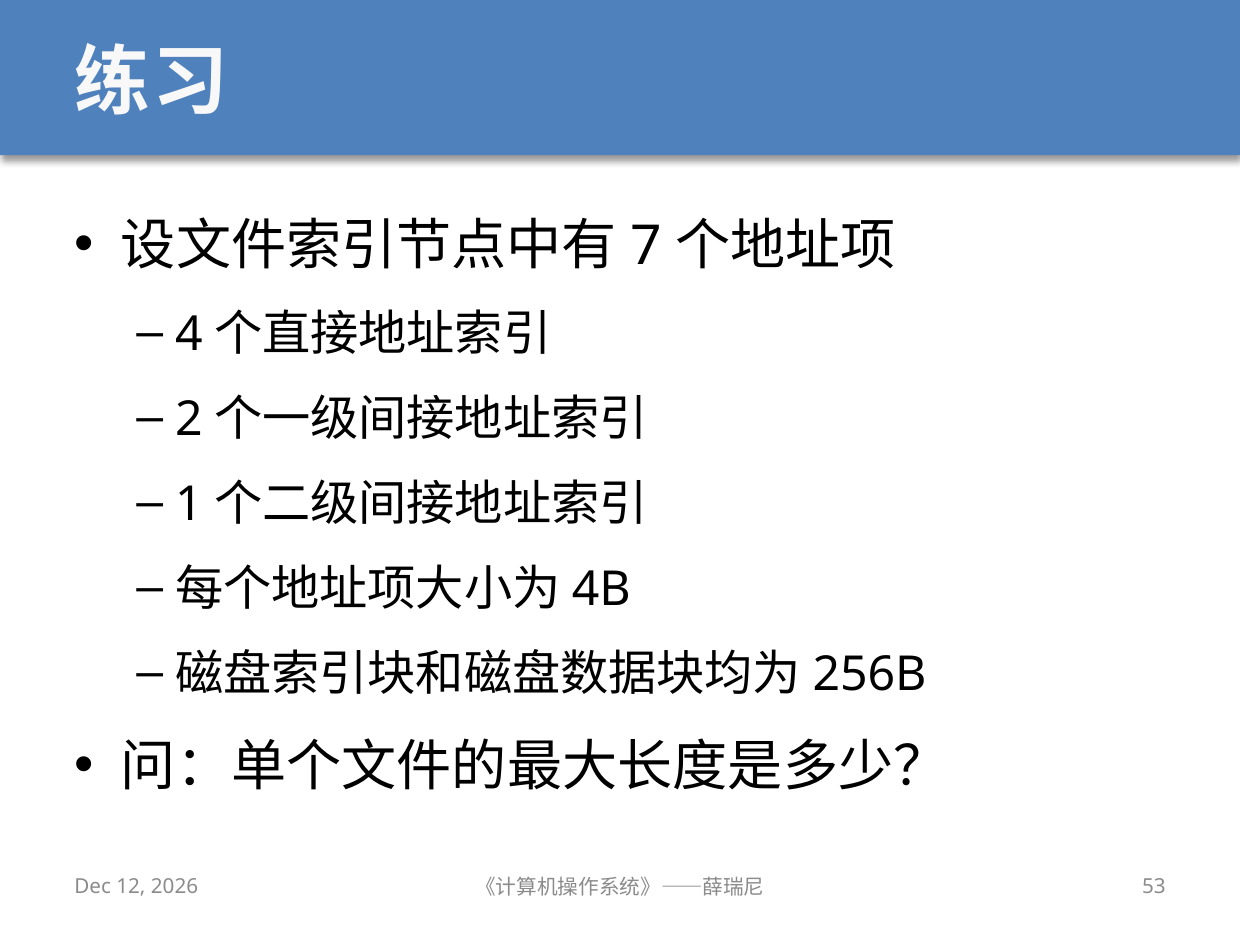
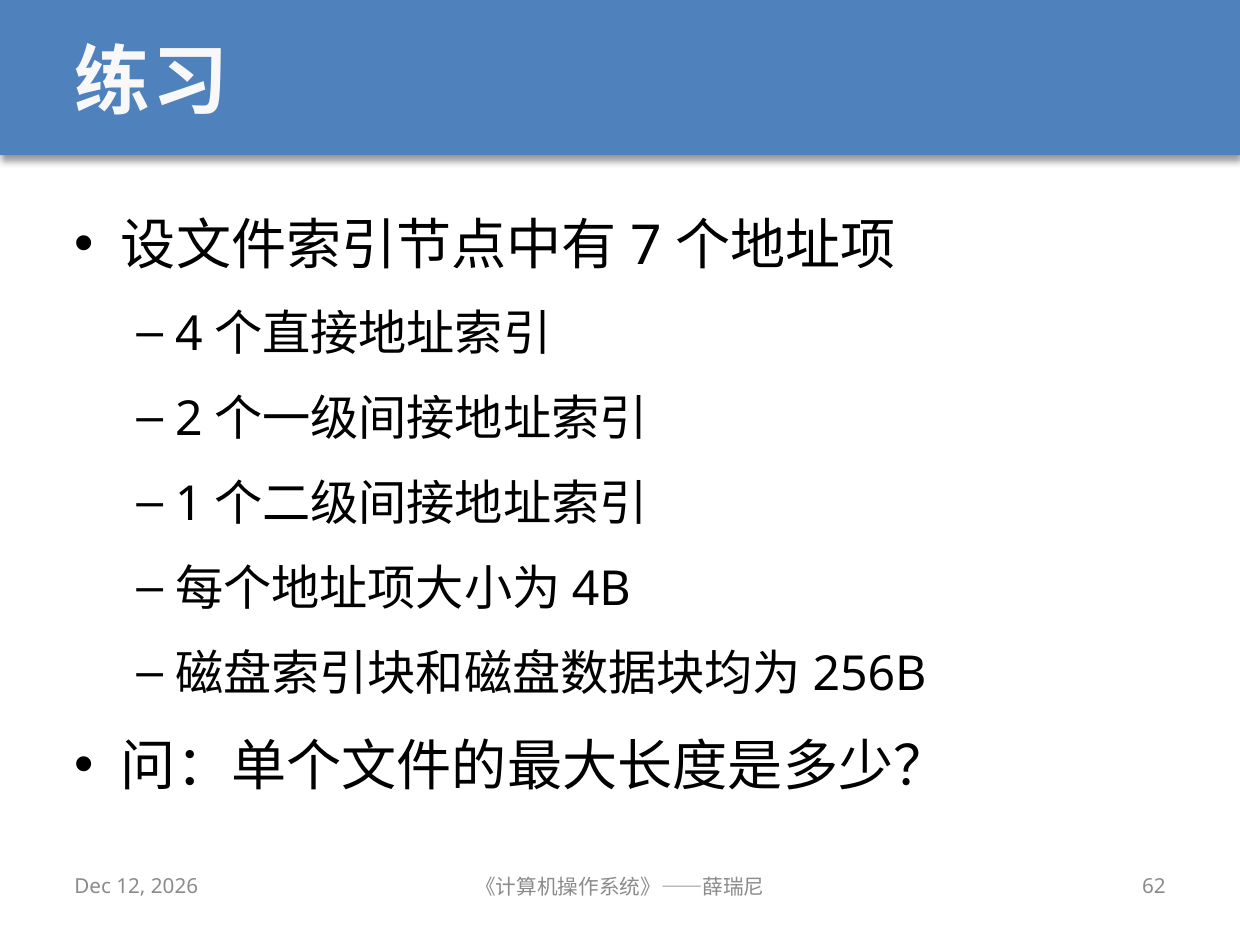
53: 53 -> 62
